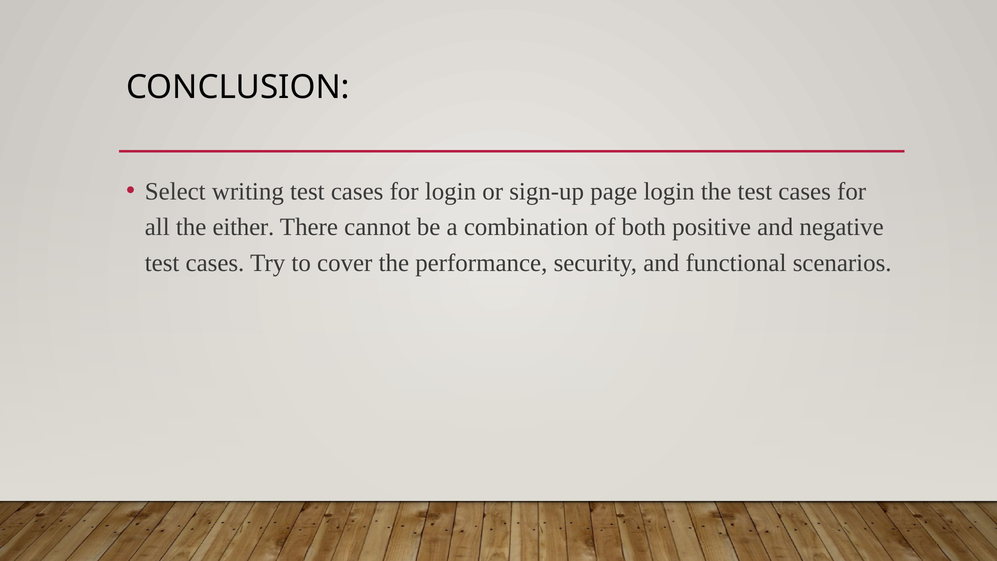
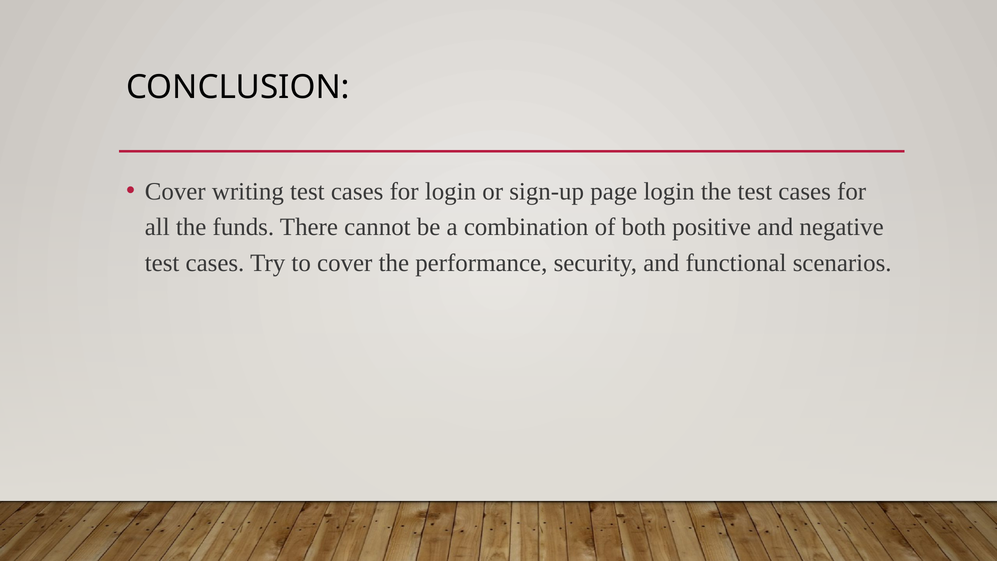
Select at (175, 191): Select -> Cover
either: either -> funds
